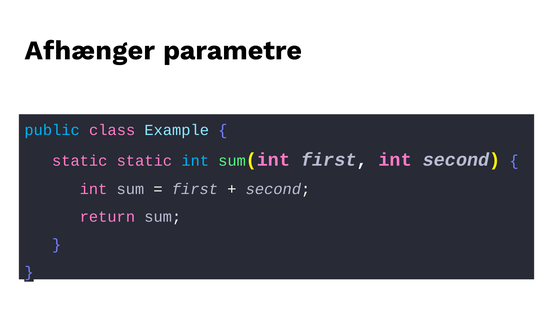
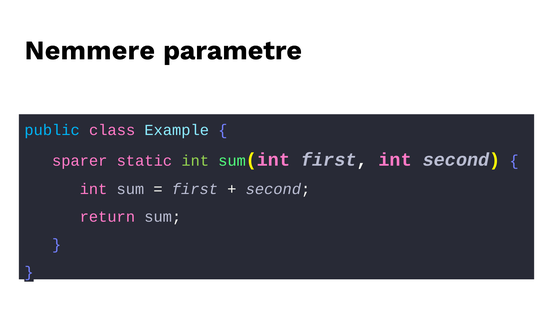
Afhænger: Afhænger -> Nemmere
static at (80, 161): static -> sparer
int at (195, 161) colour: light blue -> light green
